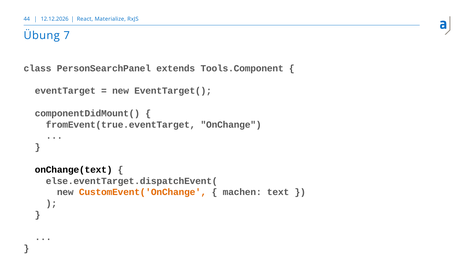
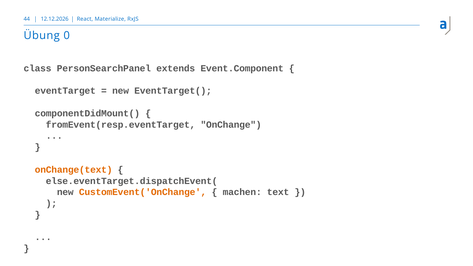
7: 7 -> 0
Tools.Component: Tools.Component -> Event.Component
fromEvent(true.eventTarget: fromEvent(true.eventTarget -> fromEvent(resp.eventTarget
onChange(text colour: black -> orange
